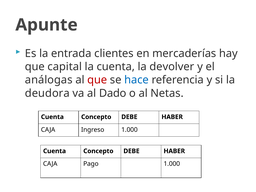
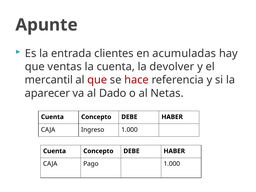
mercaderías: mercaderías -> acumuladas
capital: capital -> ventas
análogas: análogas -> mercantil
hace colour: blue -> red
deudora: deudora -> aparecer
